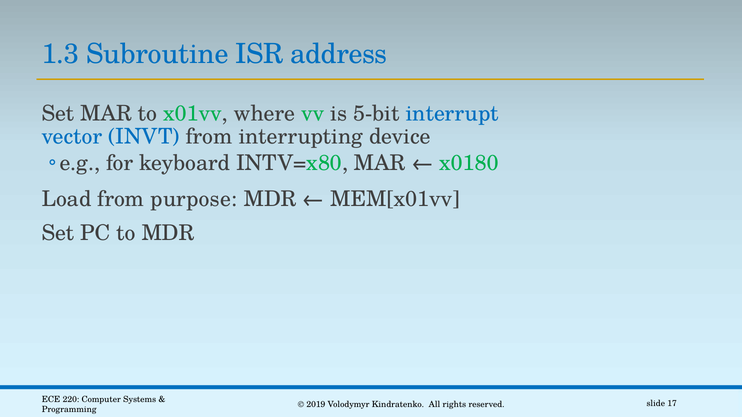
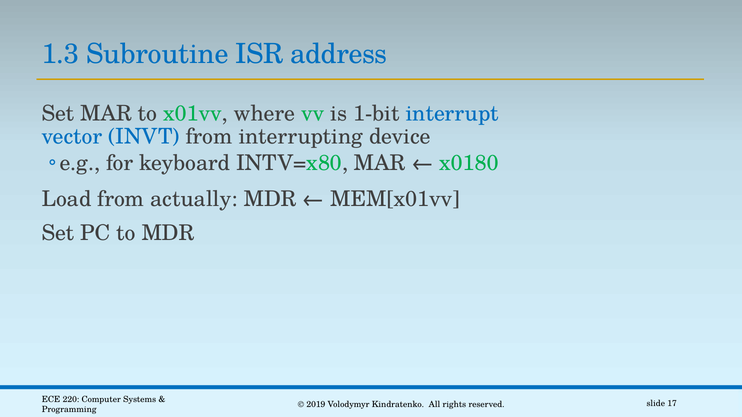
5-bit: 5-bit -> 1-bit
purpose: purpose -> actually
